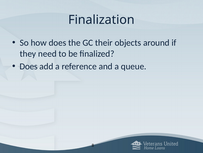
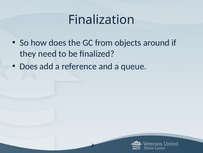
their: their -> from
